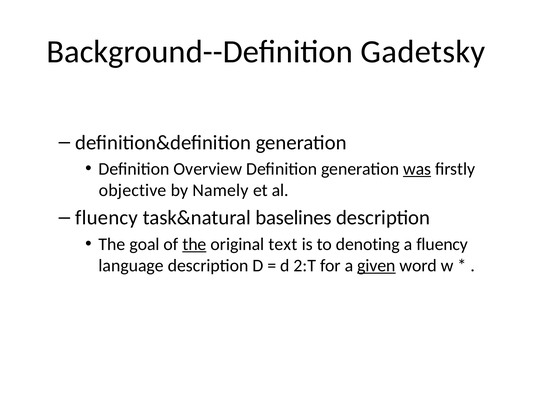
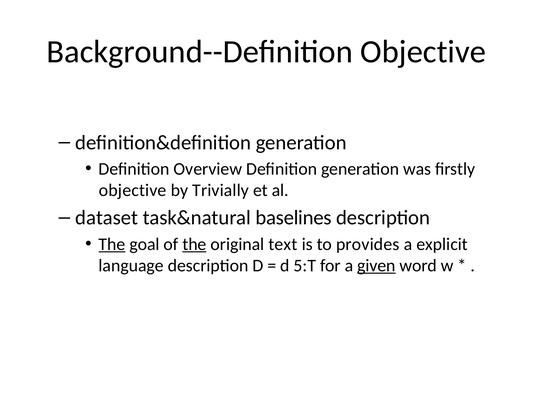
Background--Definition Gadetsky: Gadetsky -> Objective
was underline: present -> none
Namely: Namely -> Trivially
fluency at (107, 218): fluency -> dataset
The at (112, 244) underline: none -> present
denoting: denoting -> provides
a fluency: fluency -> explicit
2:T: 2:T -> 5:T
